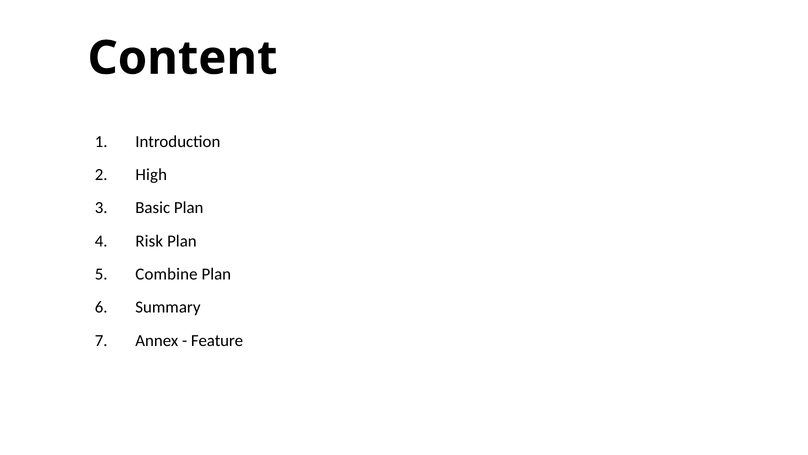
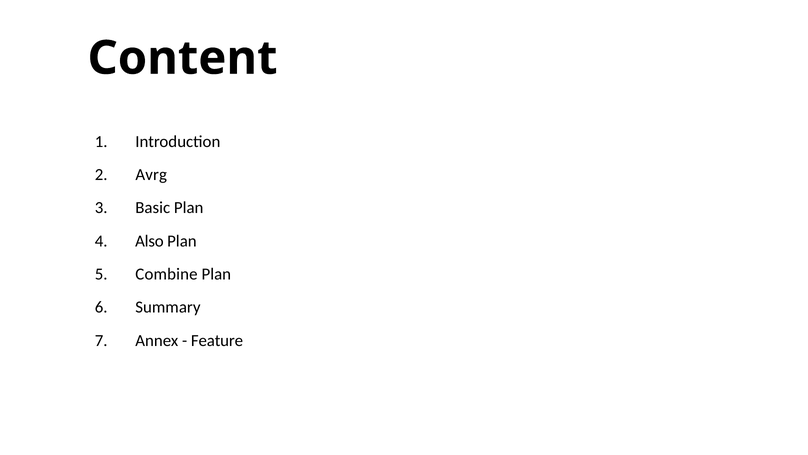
High: High -> Avrg
Risk: Risk -> Also
